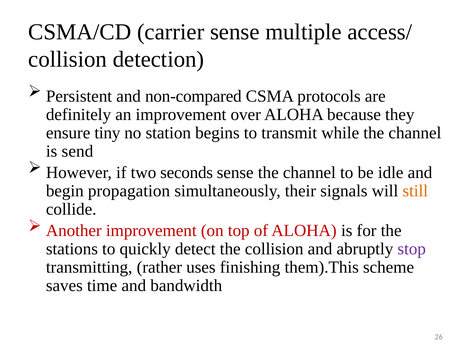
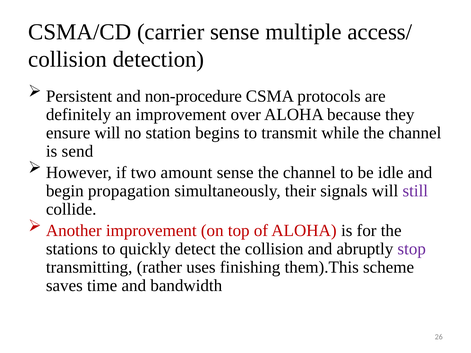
non-compared: non-compared -> non-procedure
ensure tiny: tiny -> will
seconds: seconds -> amount
still colour: orange -> purple
